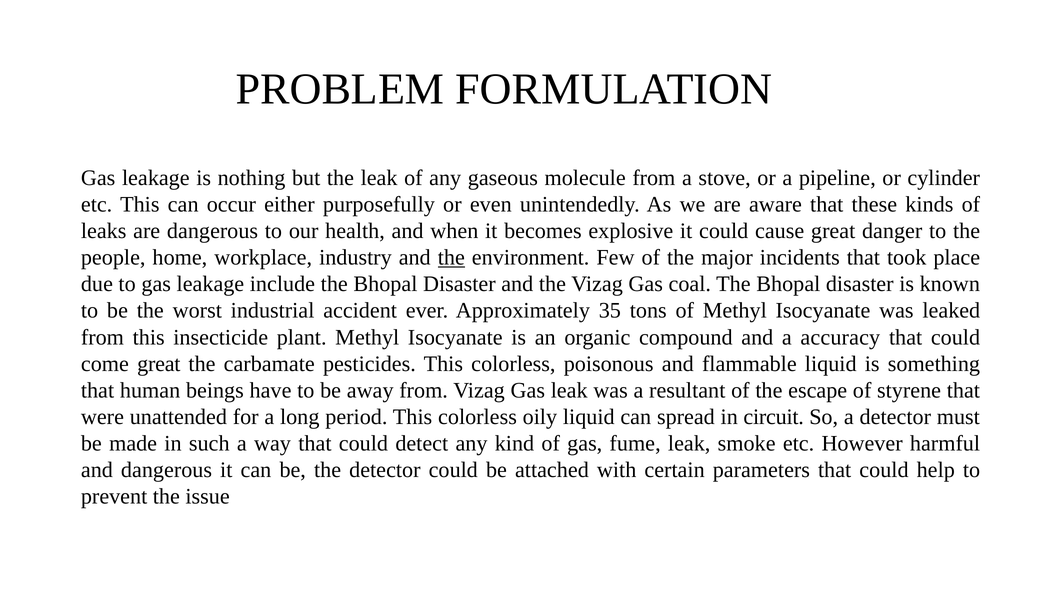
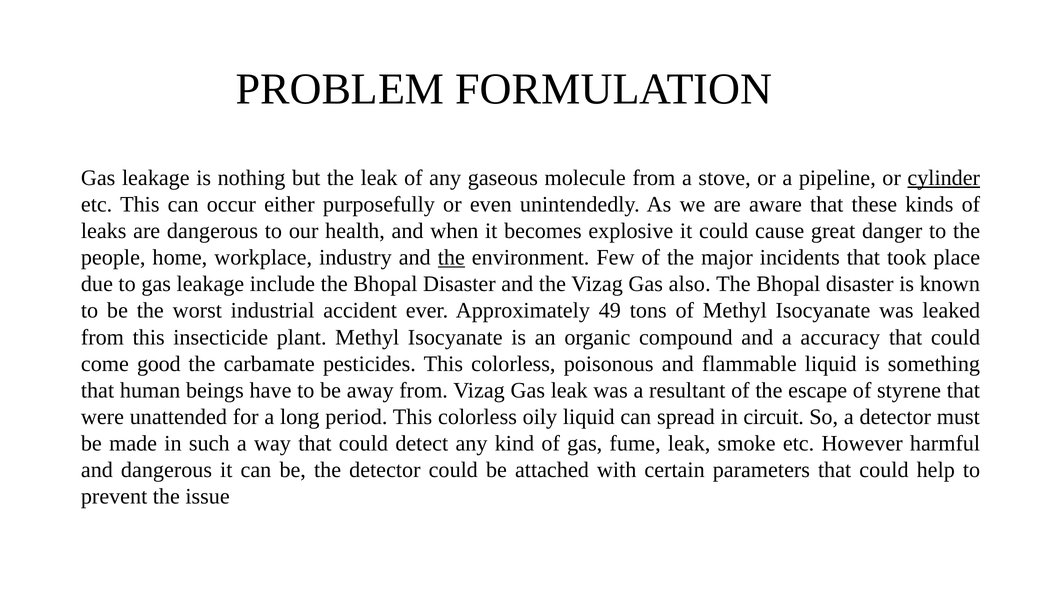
cylinder underline: none -> present
coal: coal -> also
35: 35 -> 49
come great: great -> good
